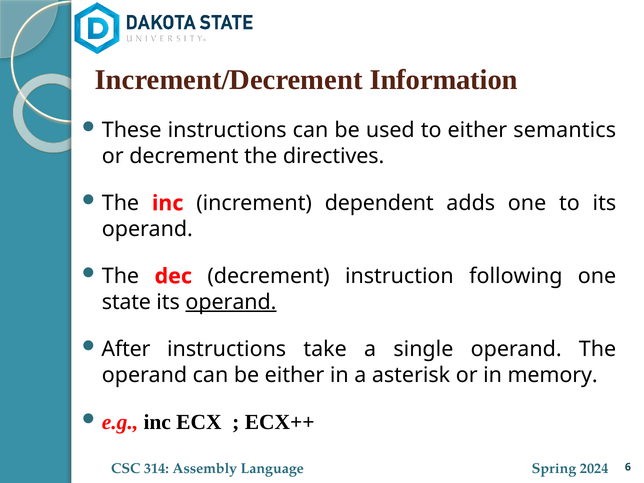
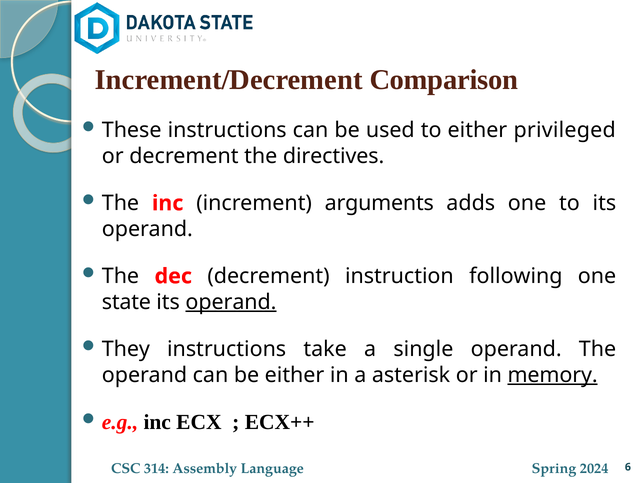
Information: Information -> Comparison
semantics: semantics -> privileged
dependent: dependent -> arguments
After: After -> They
memory underline: none -> present
